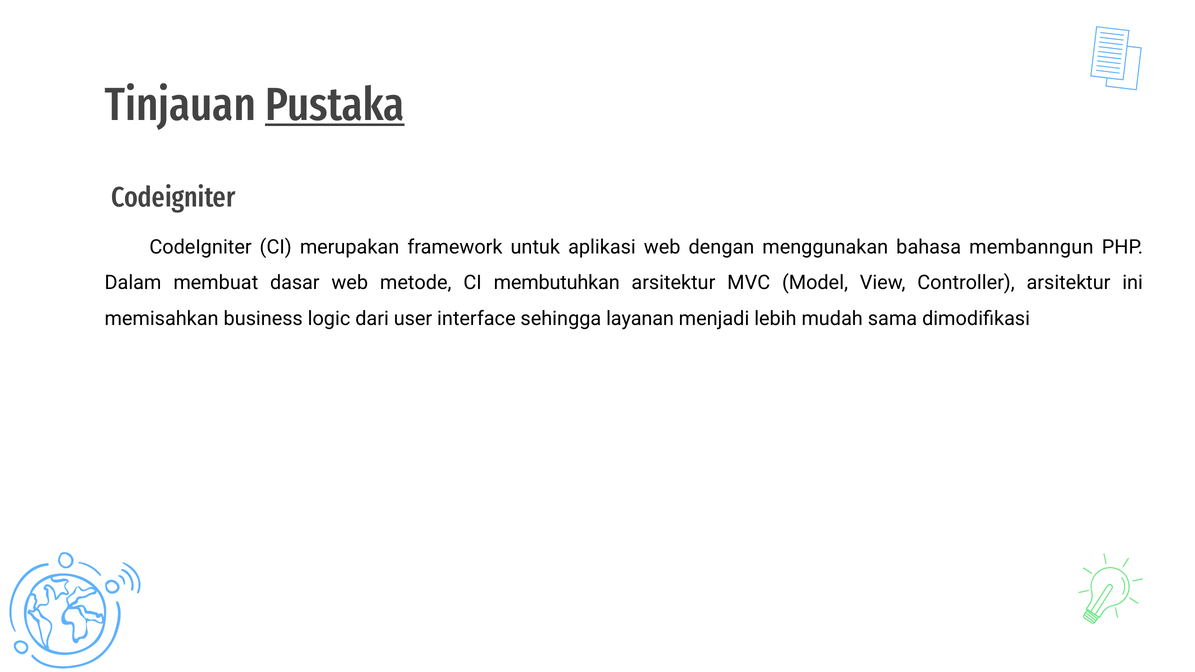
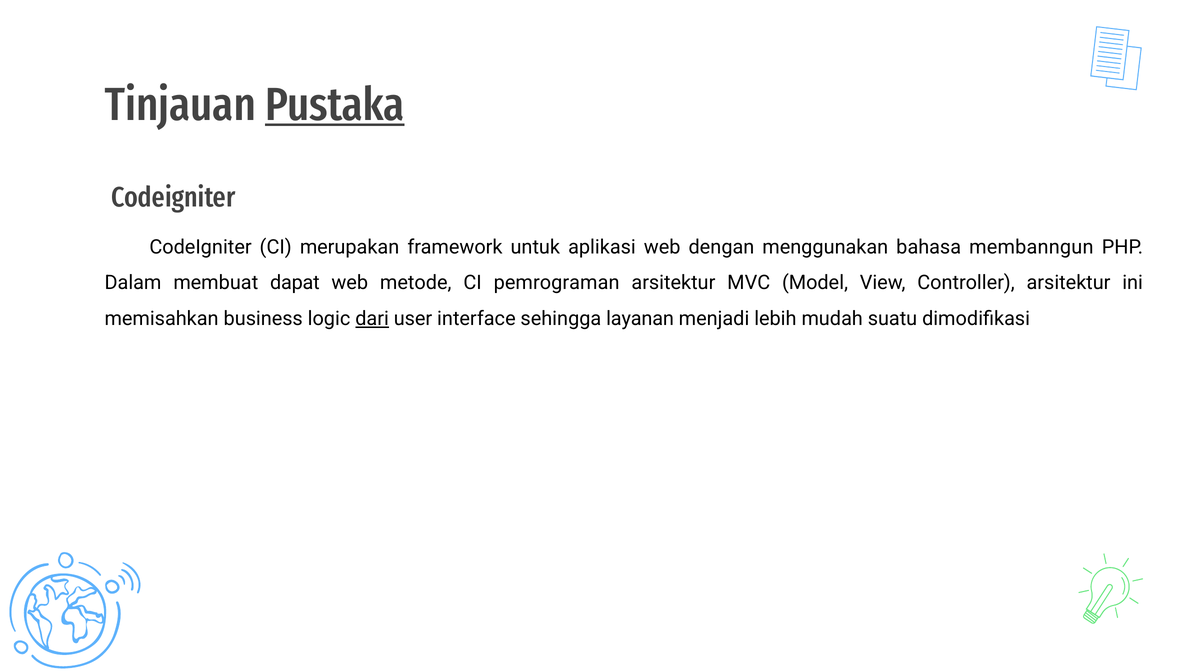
dasar: dasar -> dapat
membutuhkan: membutuhkan -> pemrograman
dari underline: none -> present
sama: sama -> suatu
